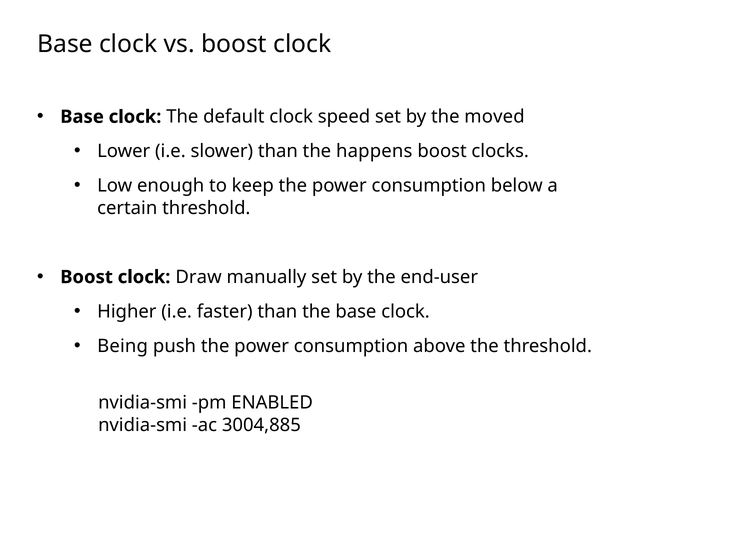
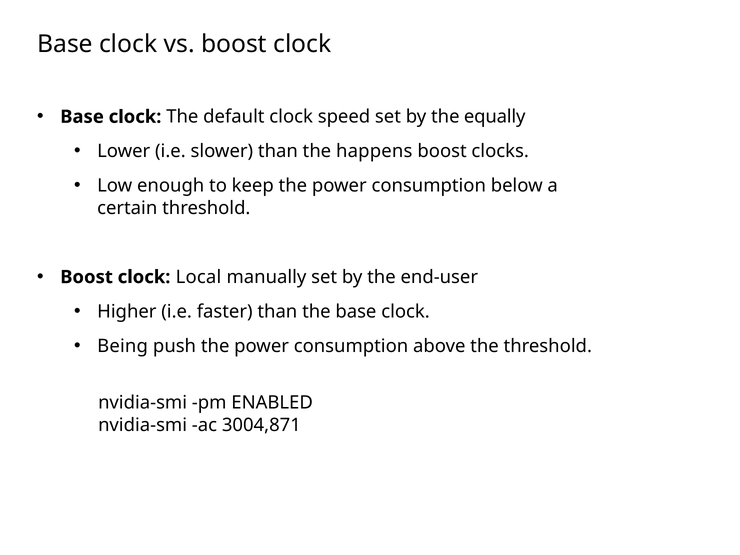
moved: moved -> equally
Draw: Draw -> Local
3004,885: 3004,885 -> 3004,871
